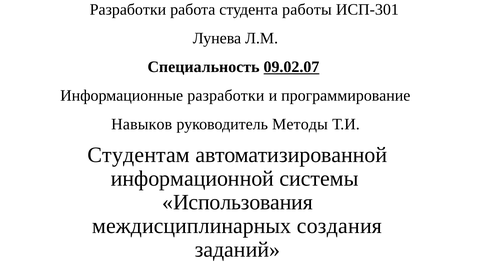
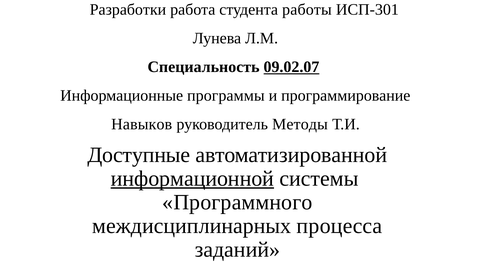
Информационные разработки: разработки -> программы
Студентам: Студентам -> Доступные
информационной underline: none -> present
Использования: Использования -> Программного
создания: создания -> процесса
